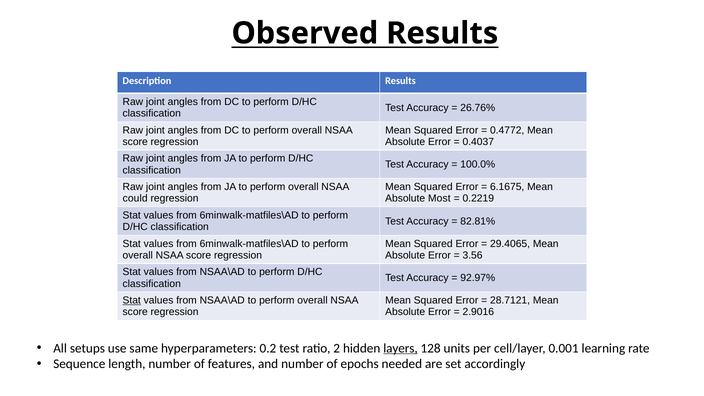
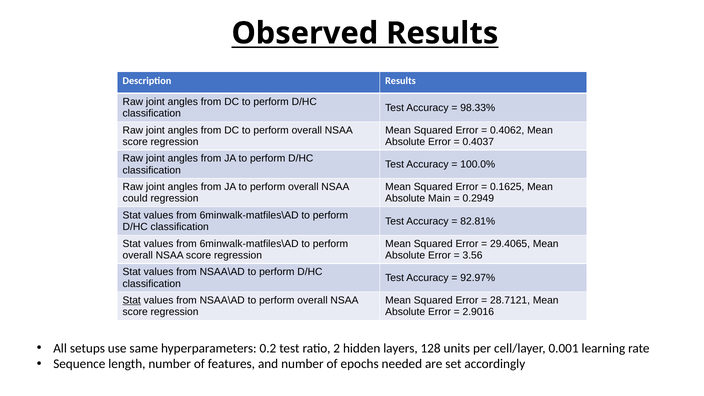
26.76%: 26.76% -> 98.33%
0.4772: 0.4772 -> 0.4062
6.1675: 6.1675 -> 0.1625
Most: Most -> Main
0.2219: 0.2219 -> 0.2949
layers underline: present -> none
